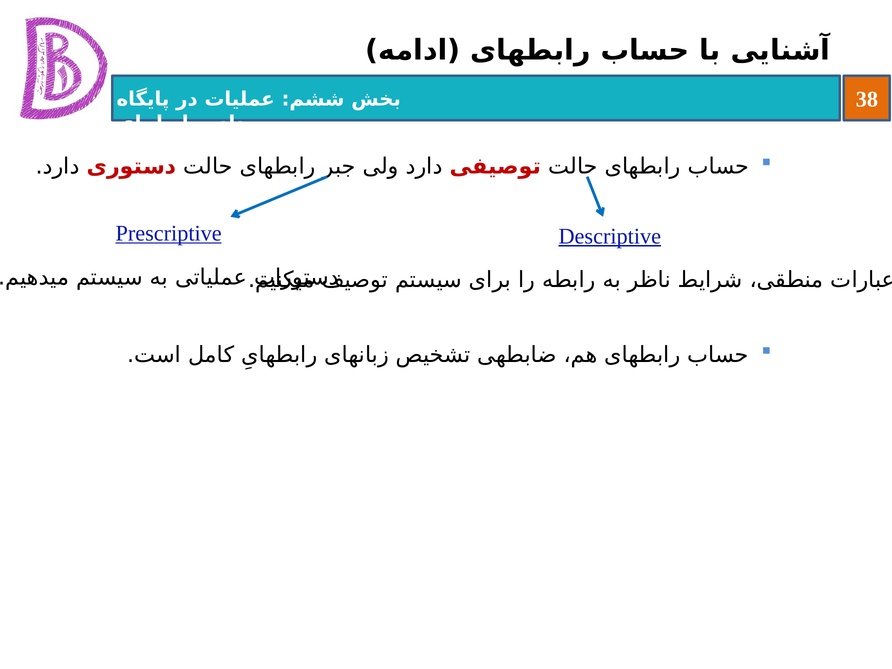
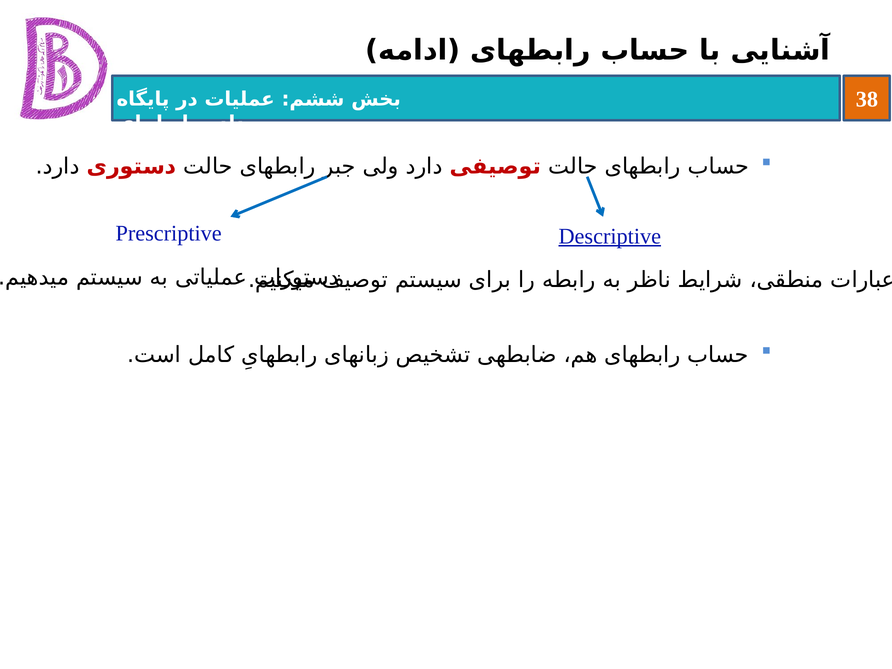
Prescriptive underline: present -> none
